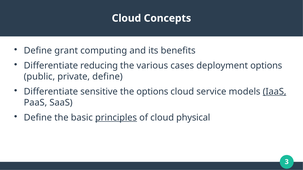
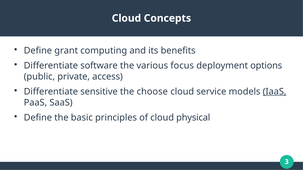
reducing: reducing -> software
cases: cases -> focus
private define: define -> access
the options: options -> choose
principles underline: present -> none
